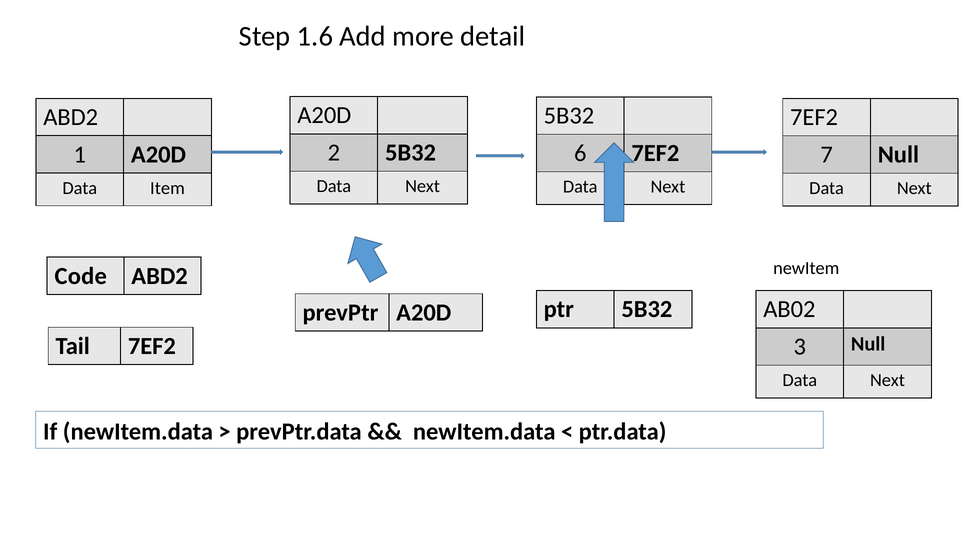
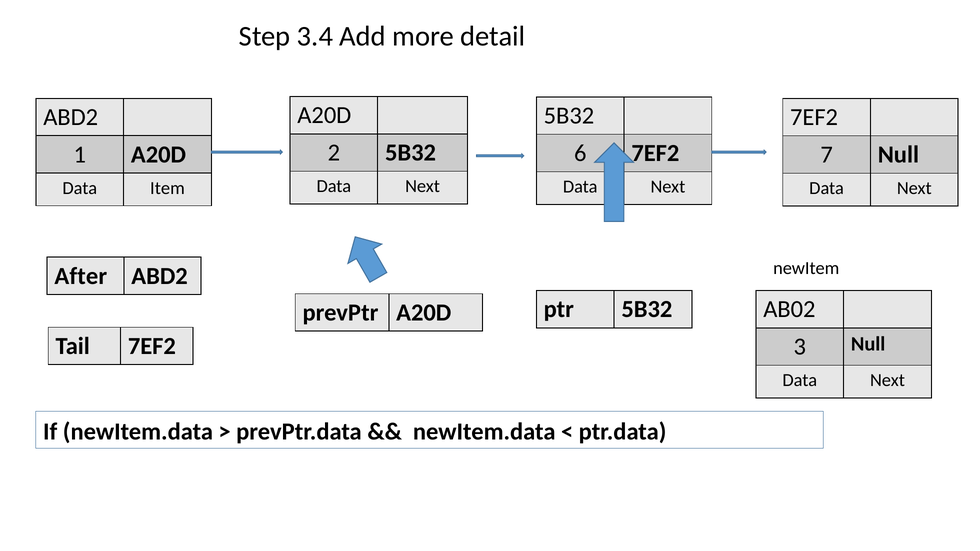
1.6: 1.6 -> 3.4
Code: Code -> After
